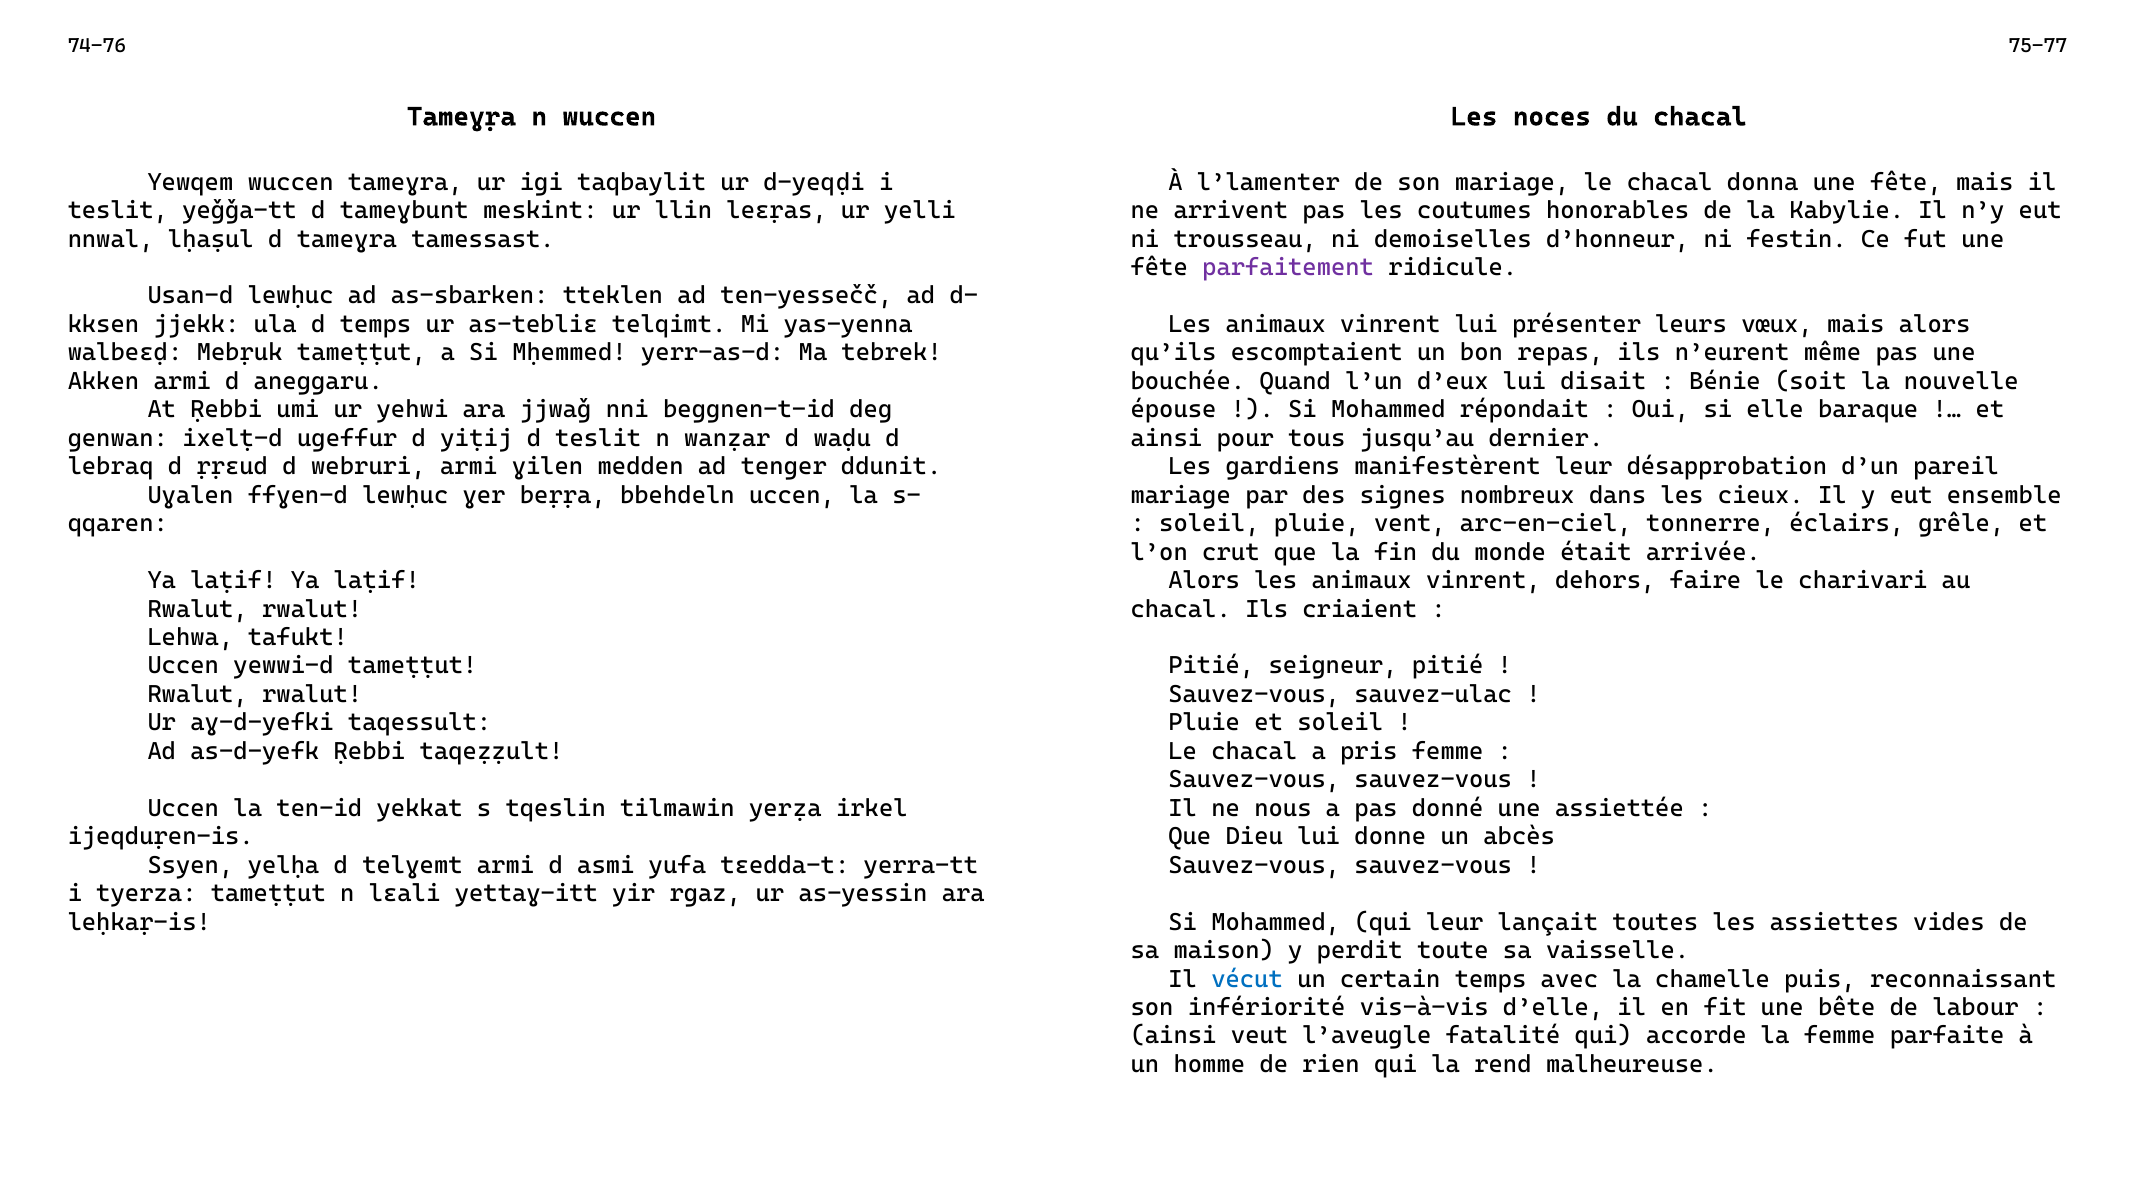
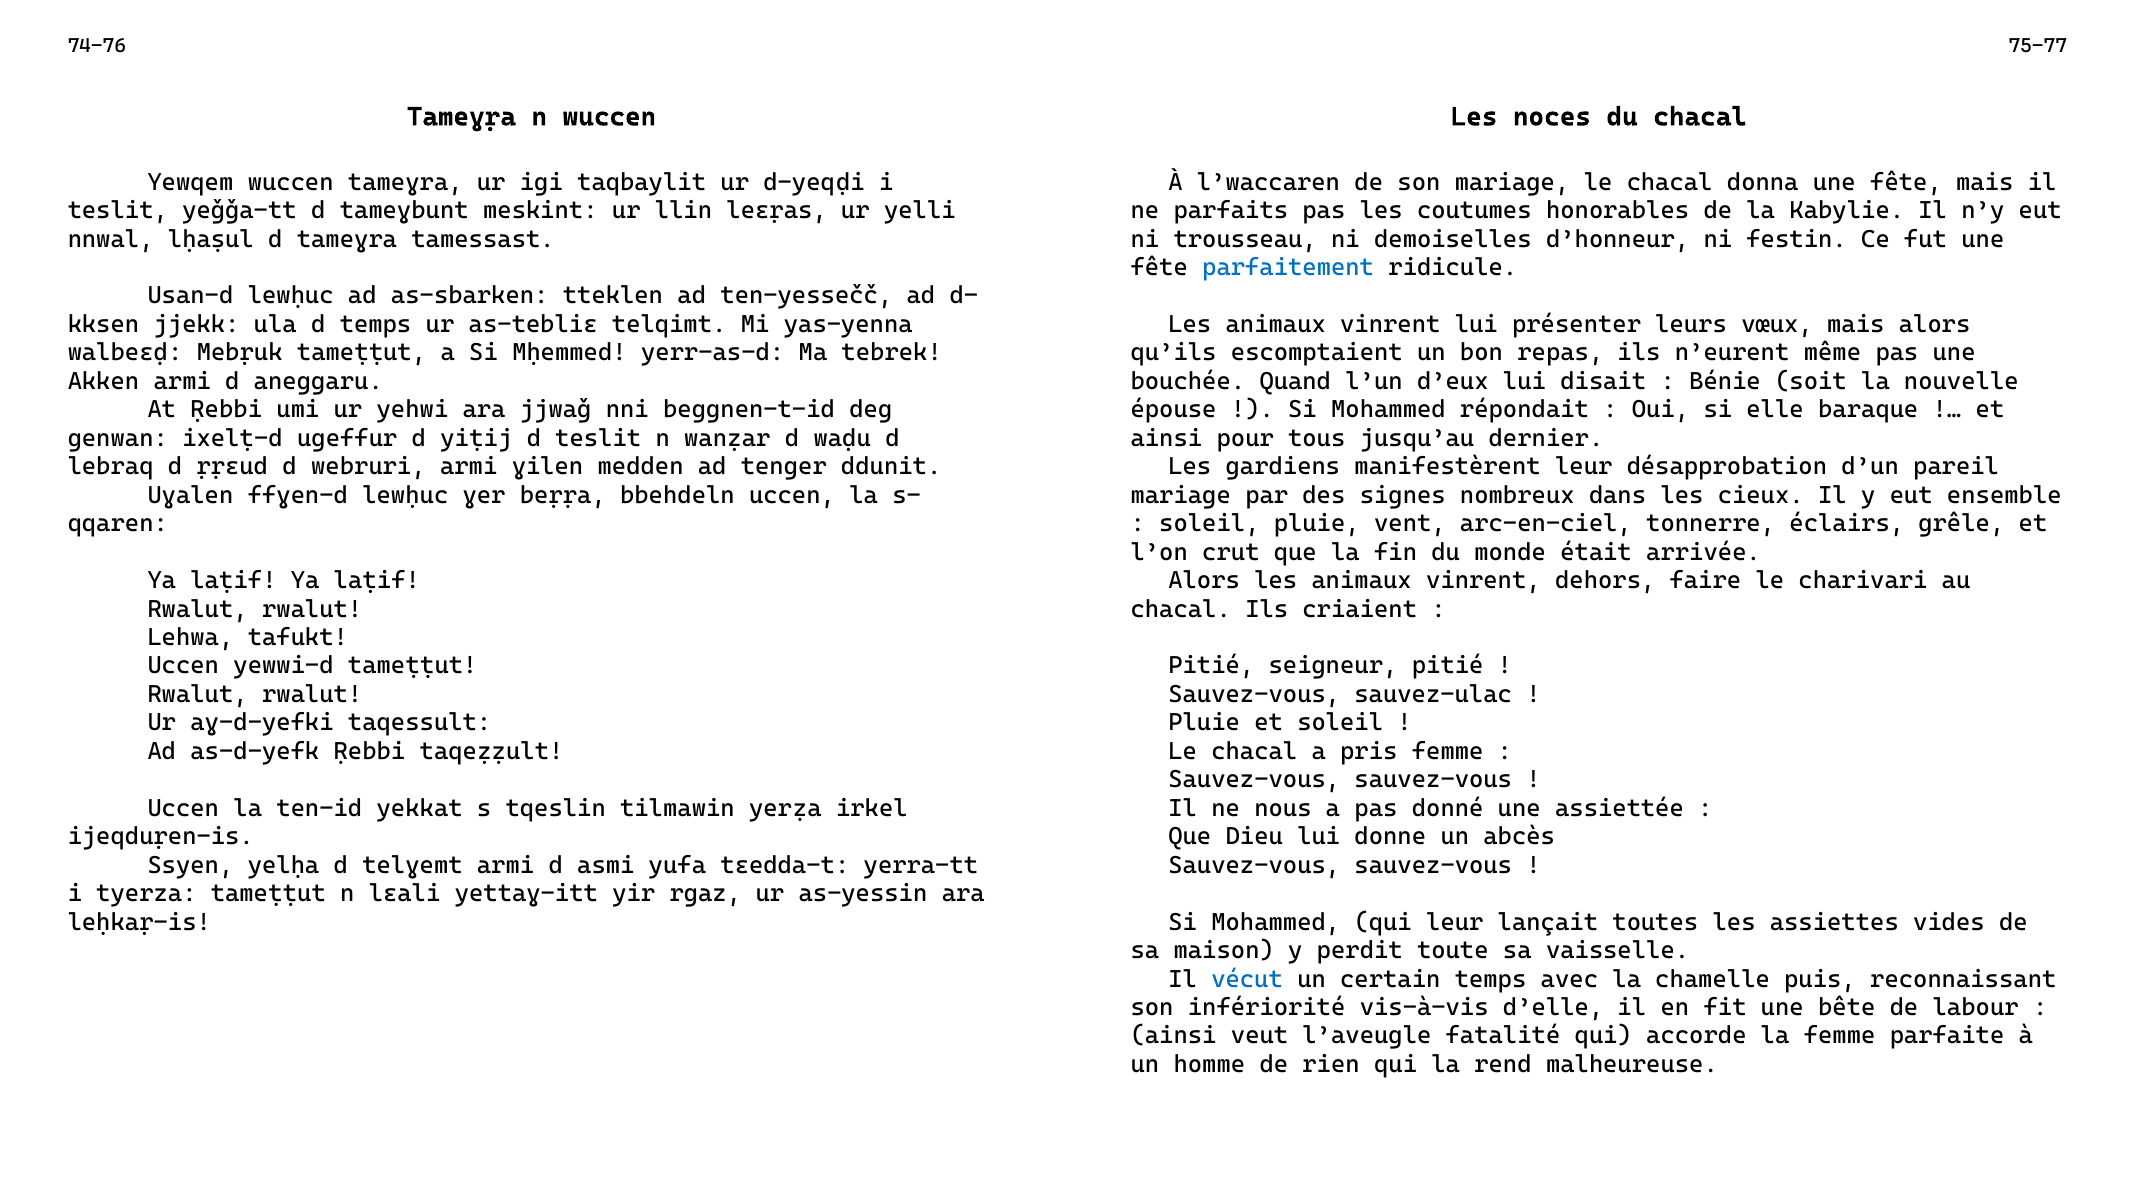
l’lamenter: l’lamenter -> l’waccaren
arrivent: arrivent -> parfaits
parfaitement colour: purple -> blue
